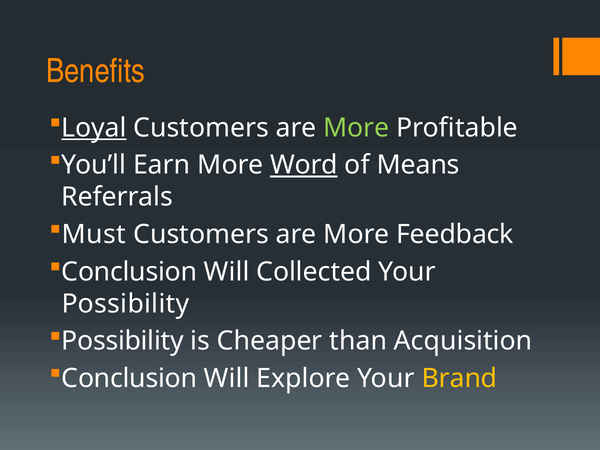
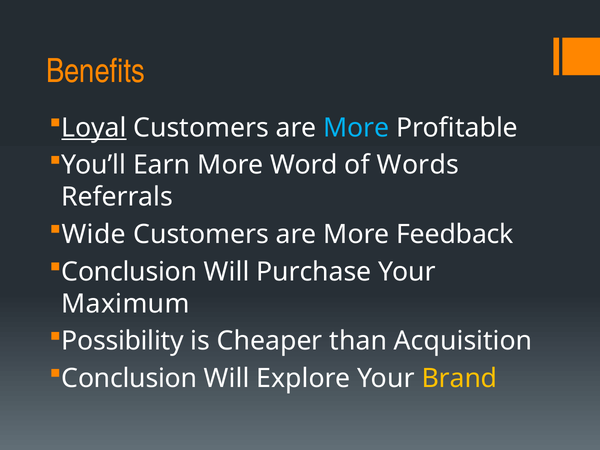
More at (356, 128) colour: light green -> light blue
Word underline: present -> none
Means: Means -> Words
Must: Must -> Wide
Collected: Collected -> Purchase
Possibility at (125, 304): Possibility -> Maximum
